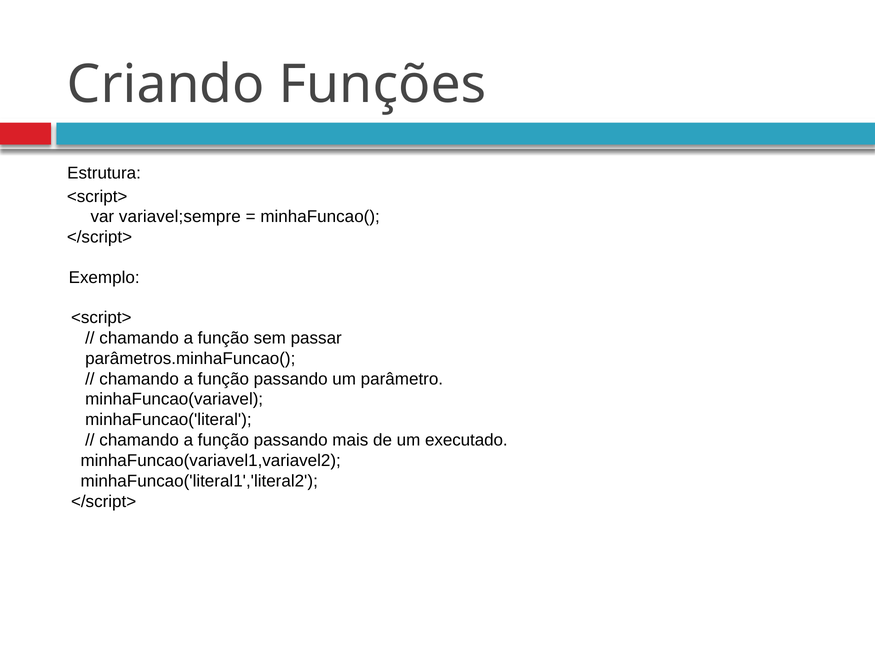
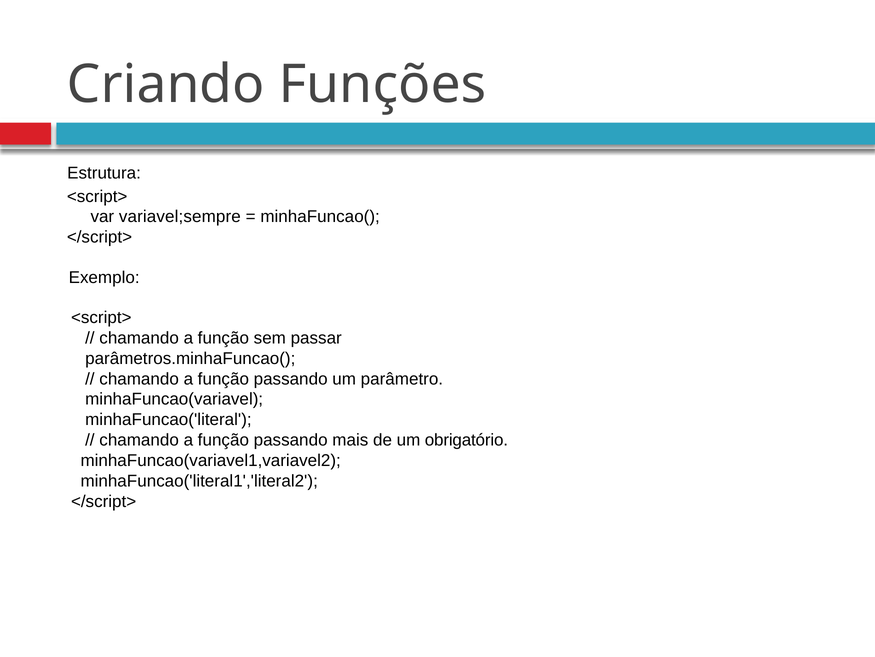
executado: executado -> obrigatório
